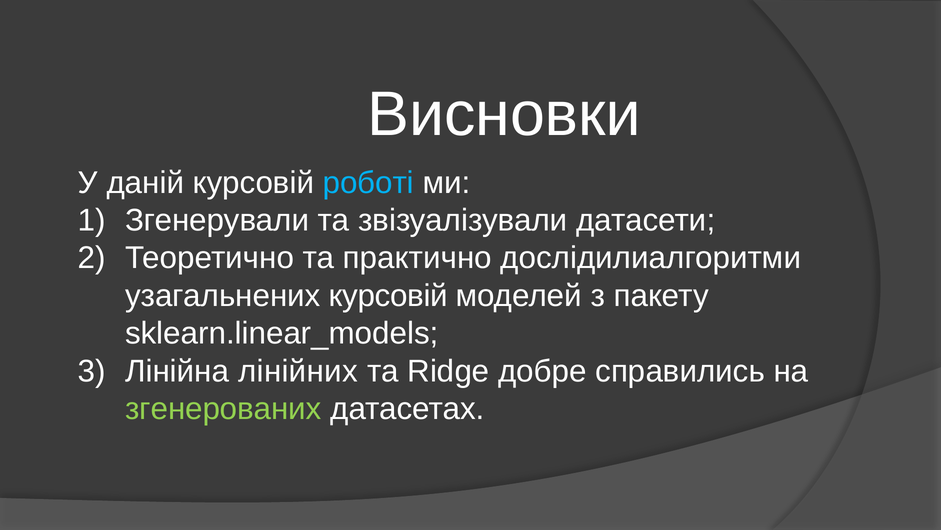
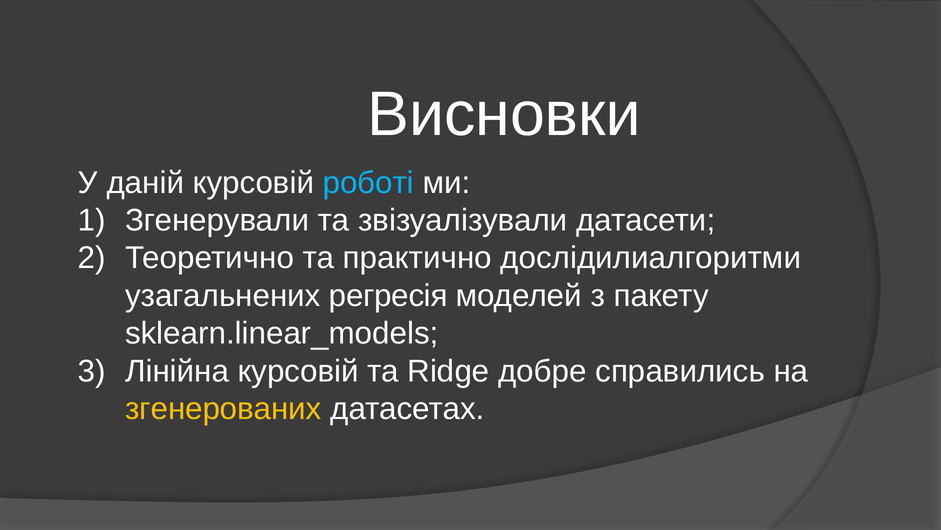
узагальнених курсовій: курсовій -> регресія
Лінійна лінійних: лінійних -> курсовій
згенерованих colour: light green -> yellow
